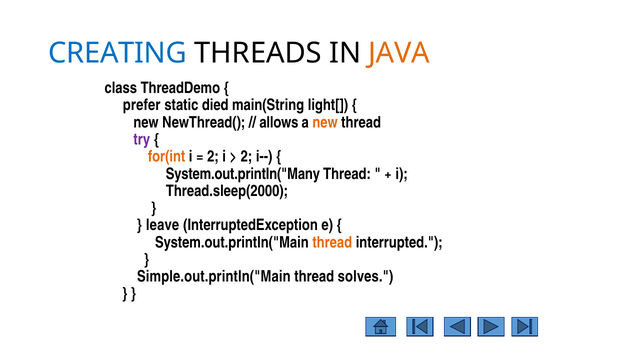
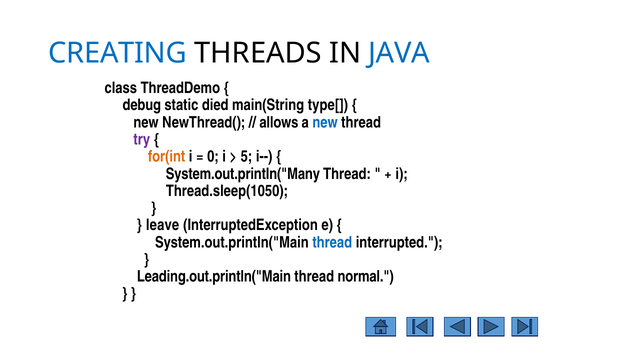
JAVA colour: orange -> blue
prefer: prefer -> debug
light[: light[ -> type[
new at (325, 122) colour: orange -> blue
2 at (213, 156): 2 -> 0
2 at (247, 156): 2 -> 5
Thread.sleep(2000: Thread.sleep(2000 -> Thread.sleep(1050
thread at (332, 242) colour: orange -> blue
Simple.out.println("Main: Simple.out.println("Main -> Leading.out.println("Main
solves: solves -> normal
